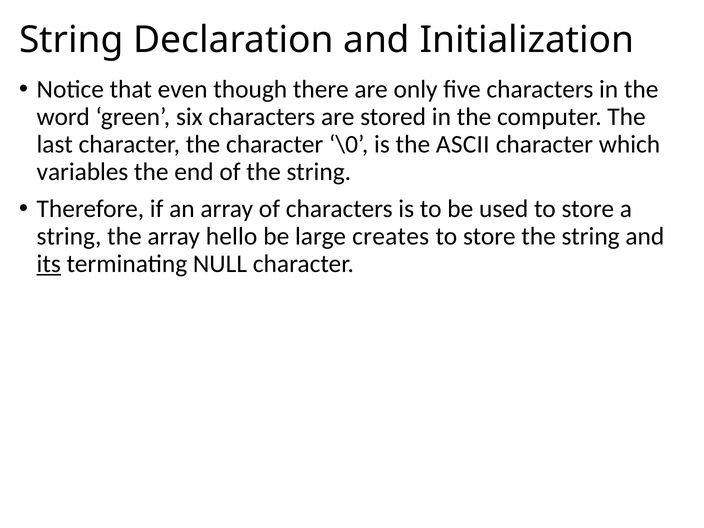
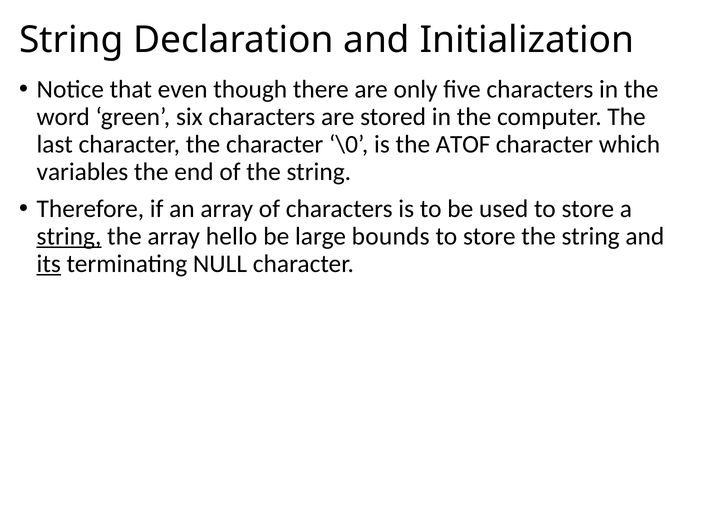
ASCII: ASCII -> ATOF
string at (69, 236) underline: none -> present
creates: creates -> bounds
